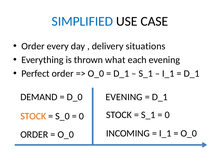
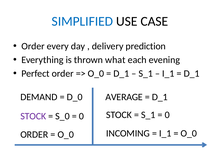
situations: situations -> prediction
EVENING at (124, 97): EVENING -> AVERAGE
STOCK at (33, 116) colour: orange -> purple
